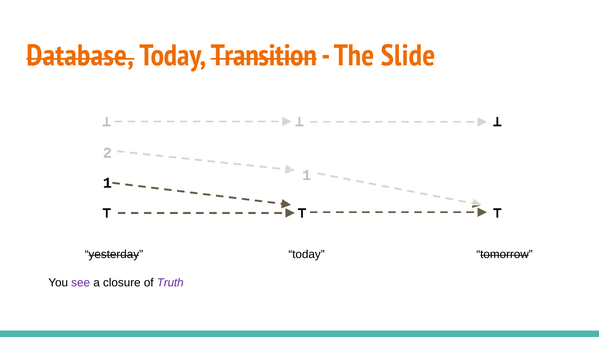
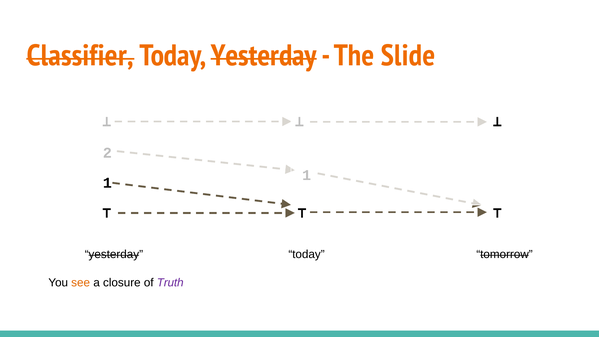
Database: Database -> Classifier
Today Transition: Transition -> Yesterday
see colour: purple -> orange
